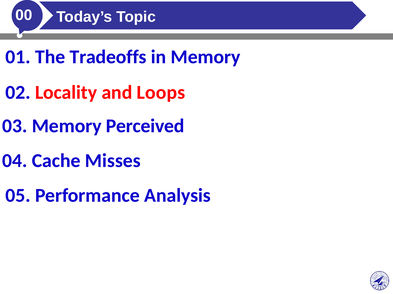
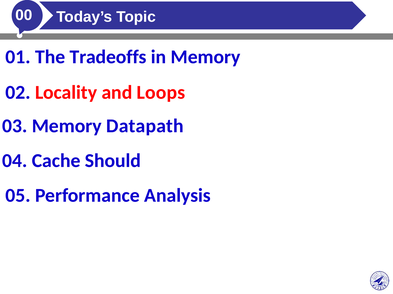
Perceived: Perceived -> Datapath
Misses: Misses -> Should
